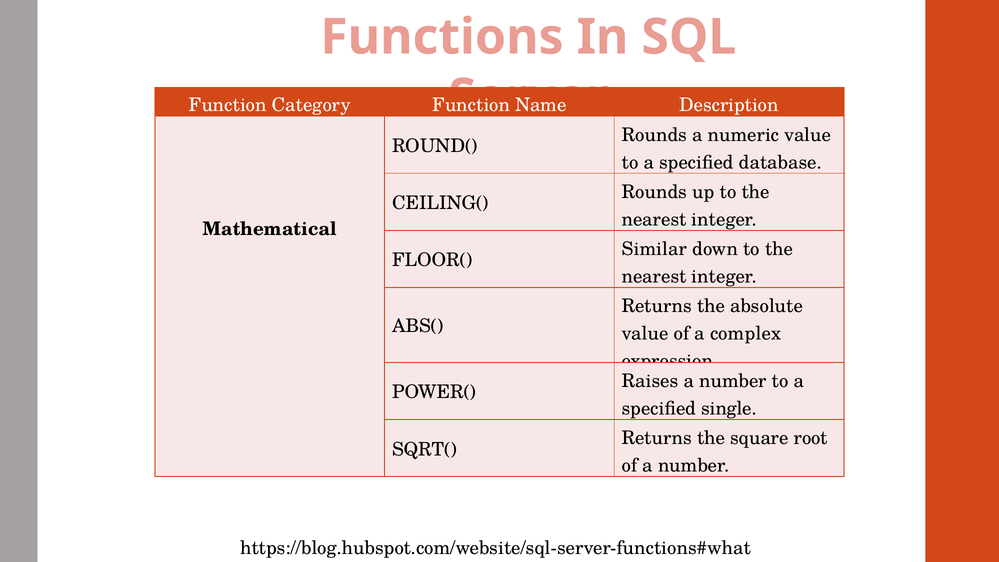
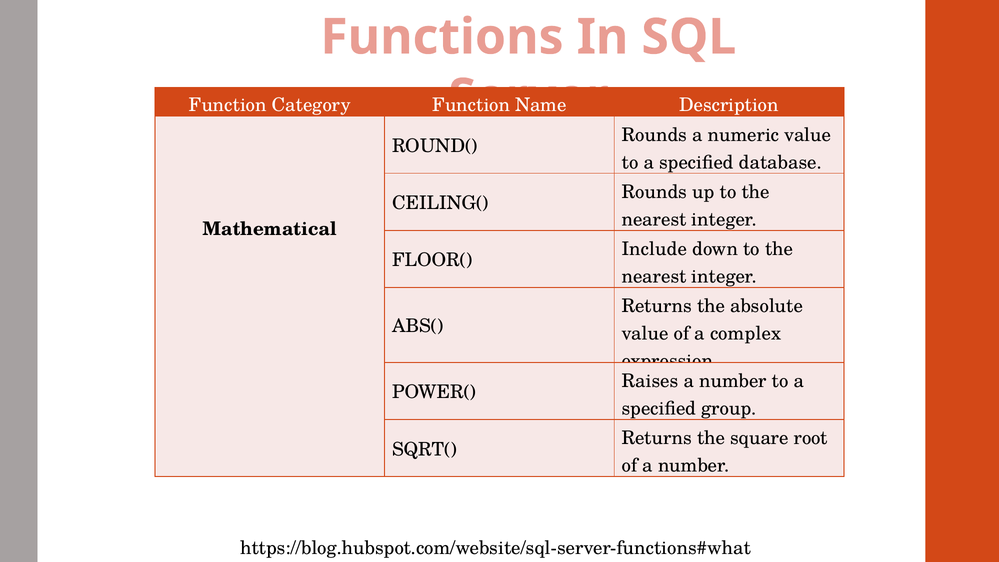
Similar: Similar -> Include
single: single -> group
